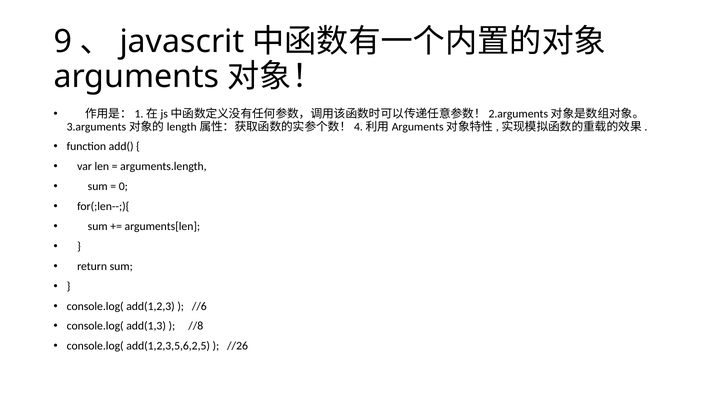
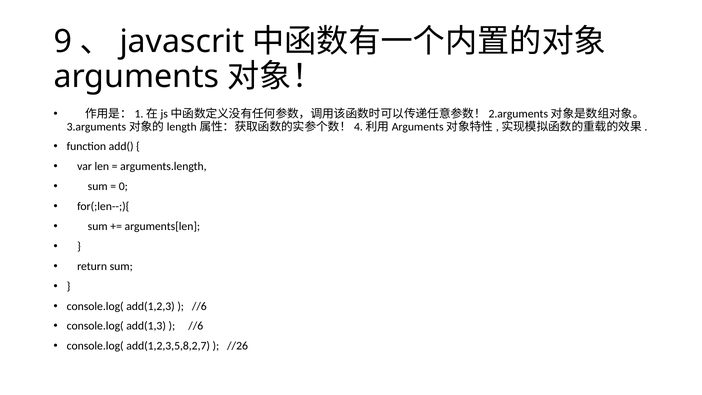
//8 at (196, 326): //8 -> //6
add(1,2,3,5,6,2,5: add(1,2,3,5,6,2,5 -> add(1,2,3,5,8,2,7
